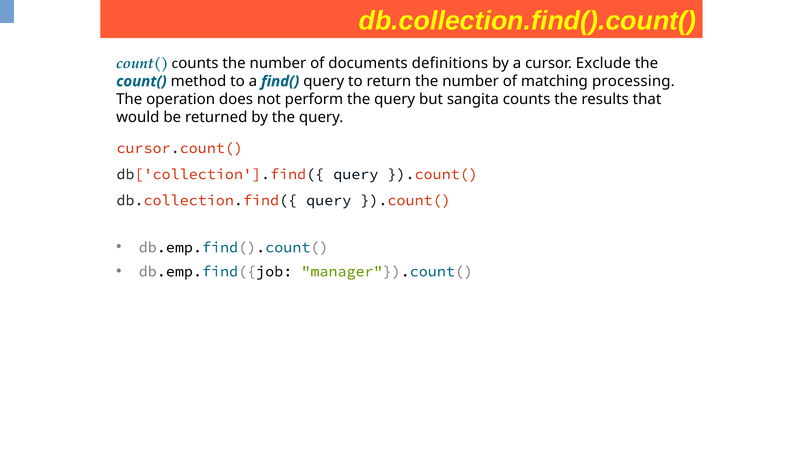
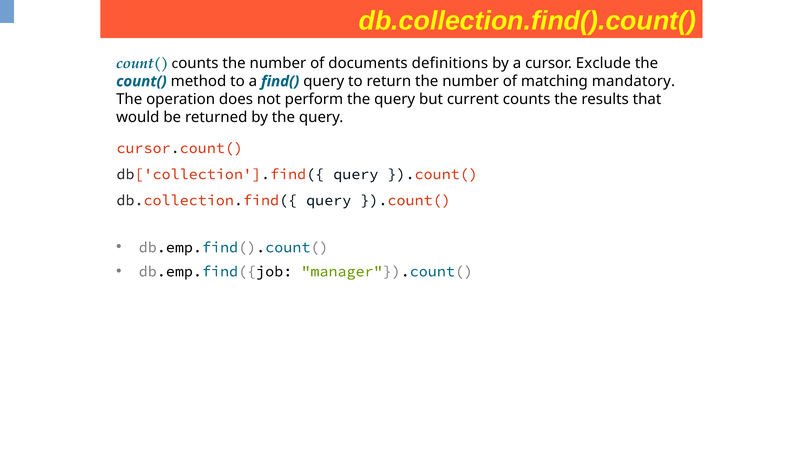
processing: processing -> mandatory
sangita: sangita -> current
